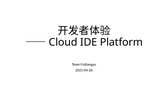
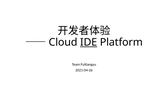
IDE underline: none -> present
